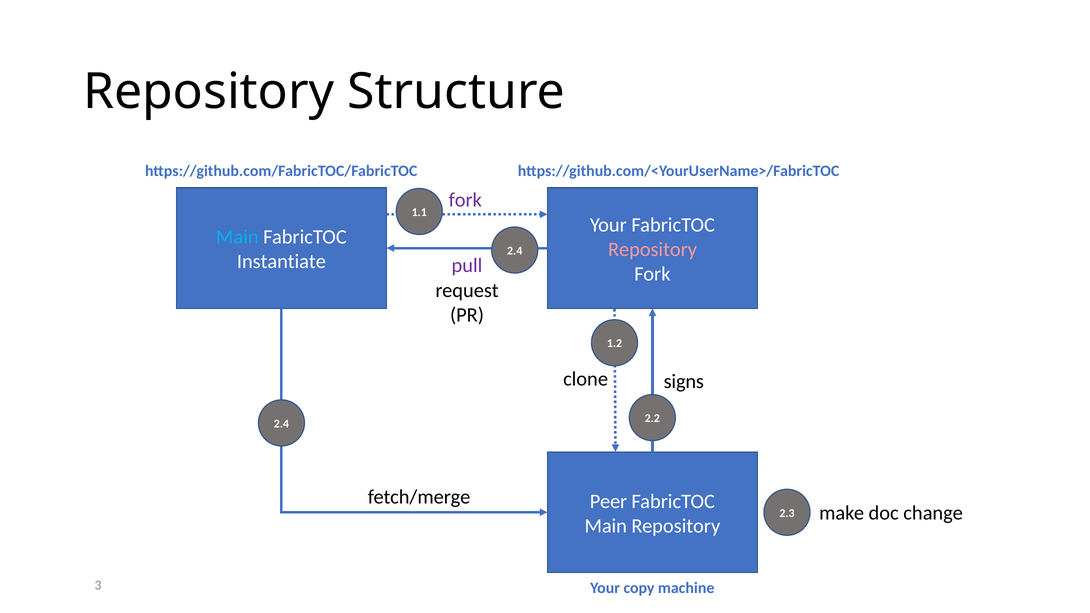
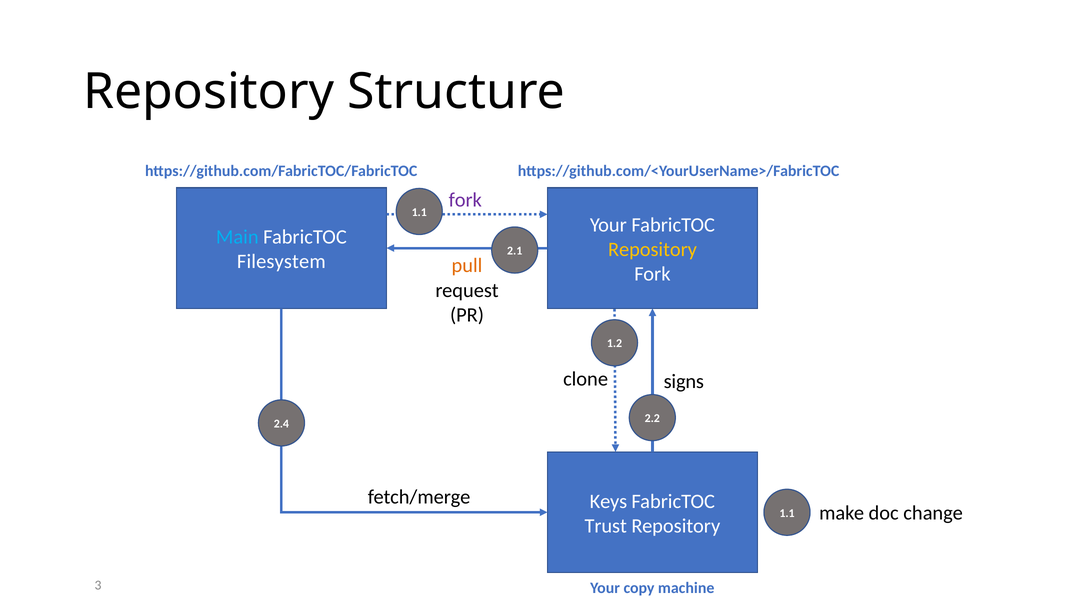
Repository at (652, 250) colour: pink -> yellow
2.4 at (515, 251): 2.4 -> 2.1
Instantiate: Instantiate -> Filesystem
pull colour: purple -> orange
Peer: Peer -> Keys
2.3 at (787, 513): 2.3 -> 1.1
Main at (606, 526): Main -> Trust
